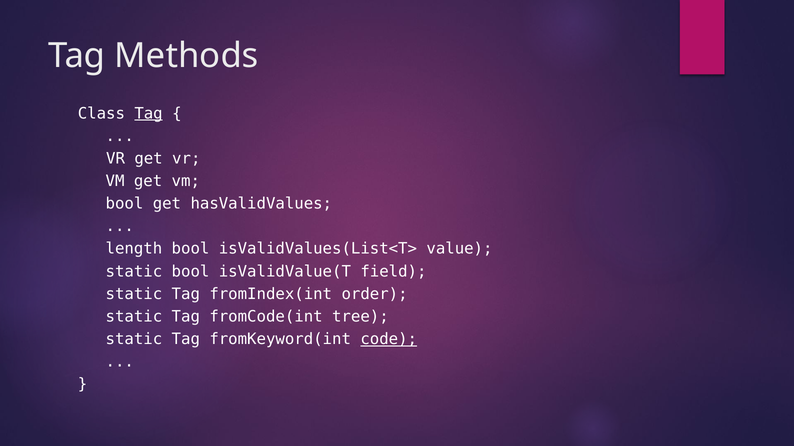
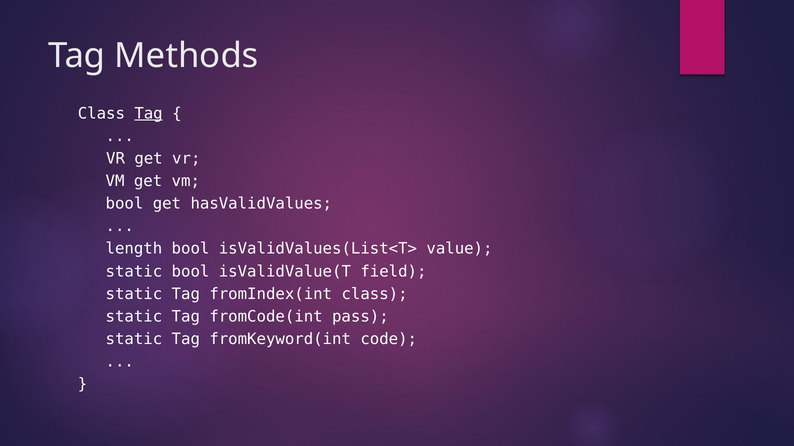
fromIndex(int order: order -> class
tree: tree -> pass
code underline: present -> none
